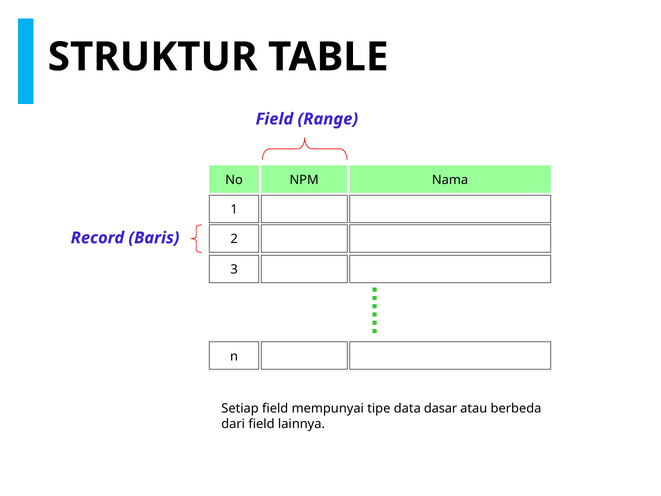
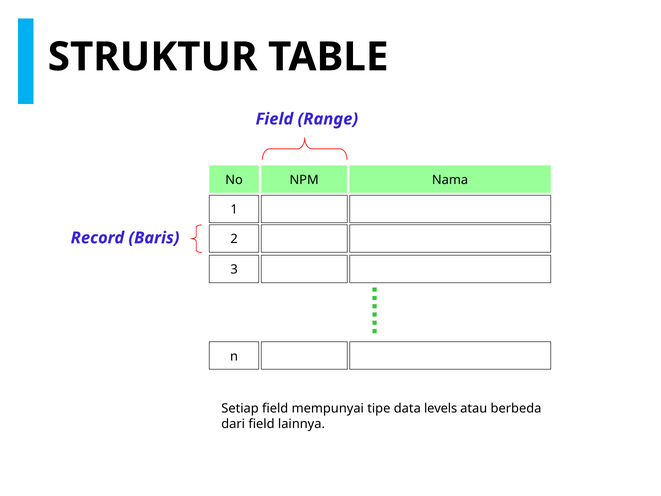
dasar: dasar -> levels
